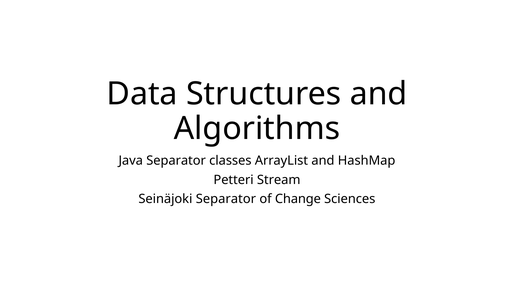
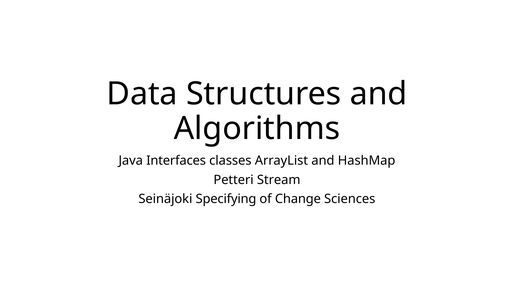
Java Separator: Separator -> Interfaces
Seinäjoki Separator: Separator -> Specifying
